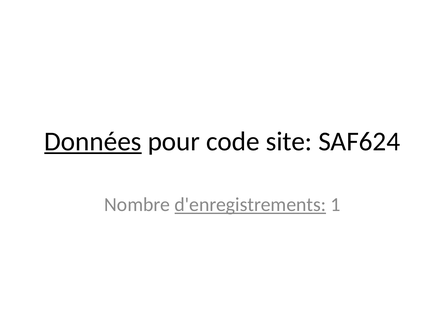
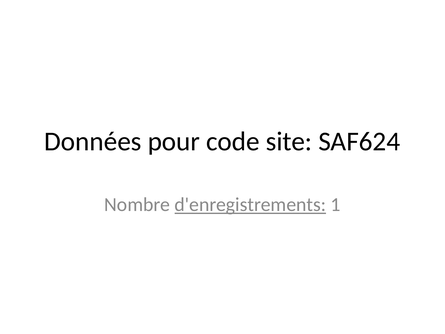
Données underline: present -> none
